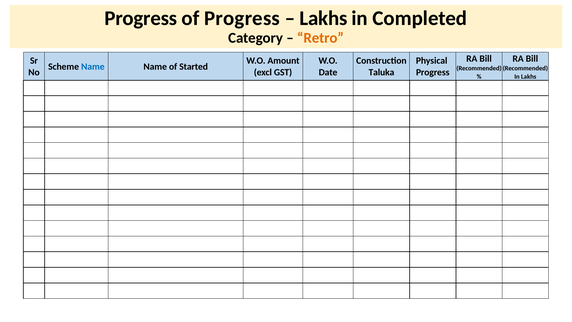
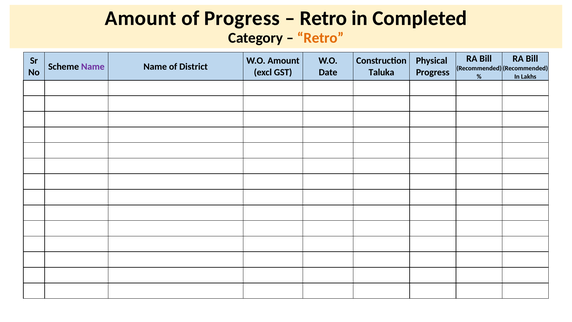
Progress at (141, 18): Progress -> Amount
Lakhs at (324, 18): Lakhs -> Retro
Name at (93, 67) colour: blue -> purple
Started: Started -> District
